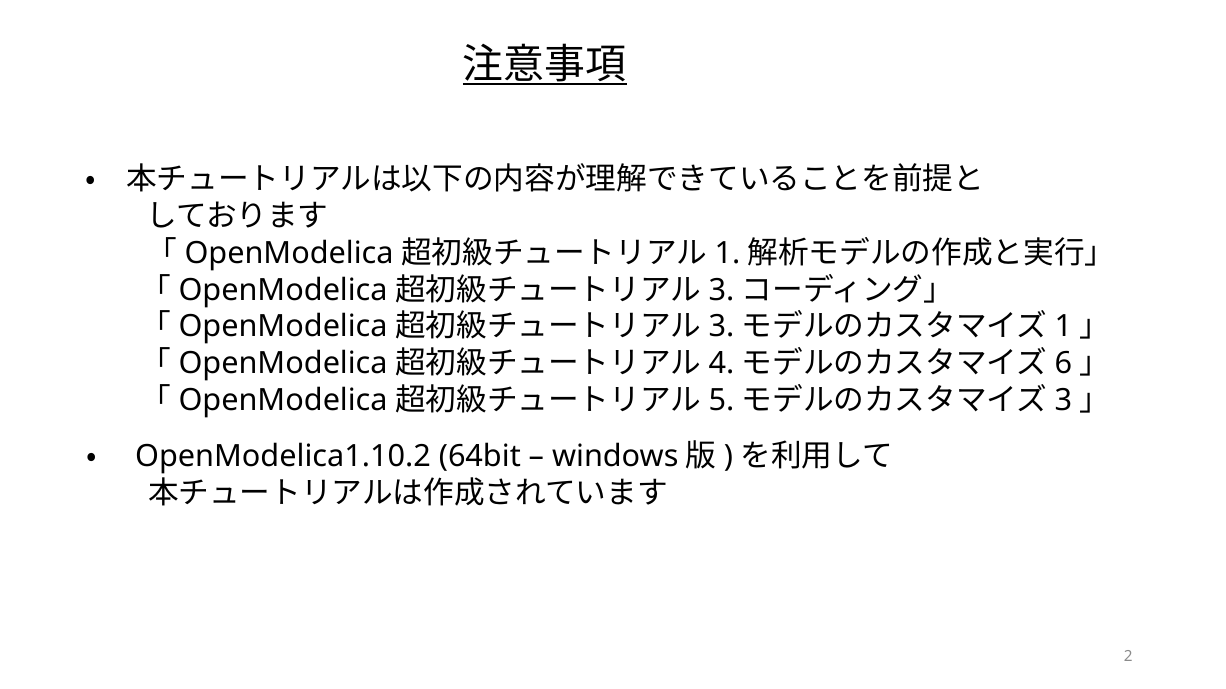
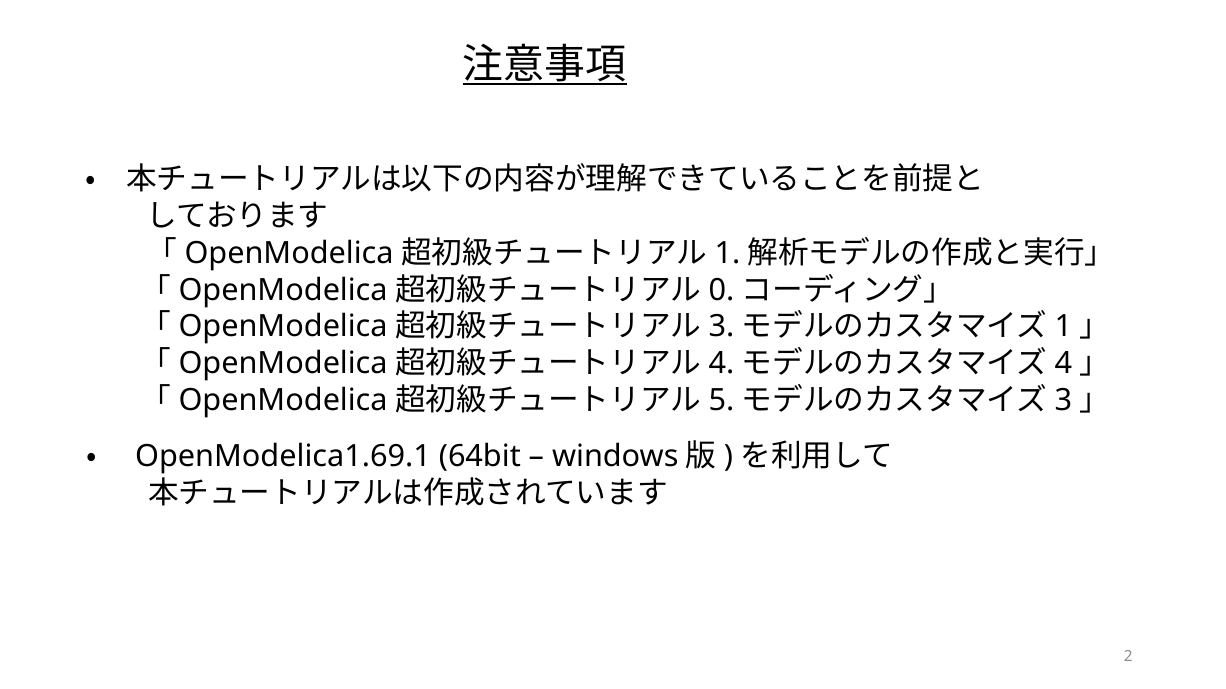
3 at (721, 290): 3 -> 0
6 at (1063, 364): 6 -> 4
OpenModelica1.10.2: OpenModelica1.10.2 -> OpenModelica1.69.1
